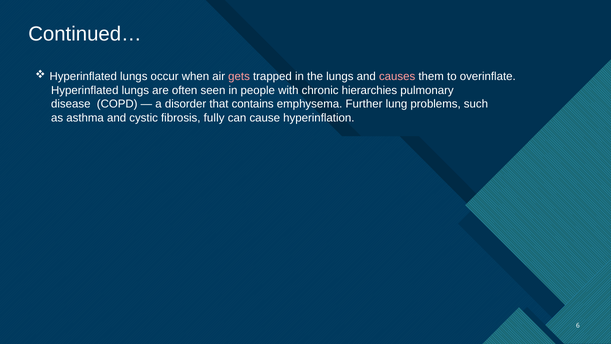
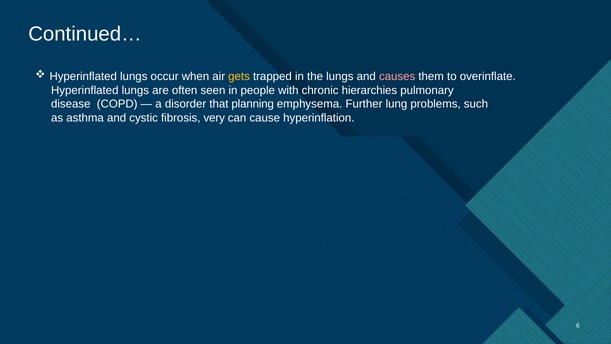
gets colour: pink -> yellow
contains: contains -> planning
fully: fully -> very
